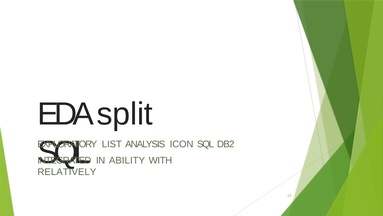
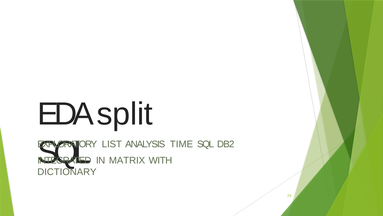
ICON: ICON -> TIME
ABILITY: ABILITY -> MATRIX
RELATIVELY: RELATIVELY -> DICTIONARY
